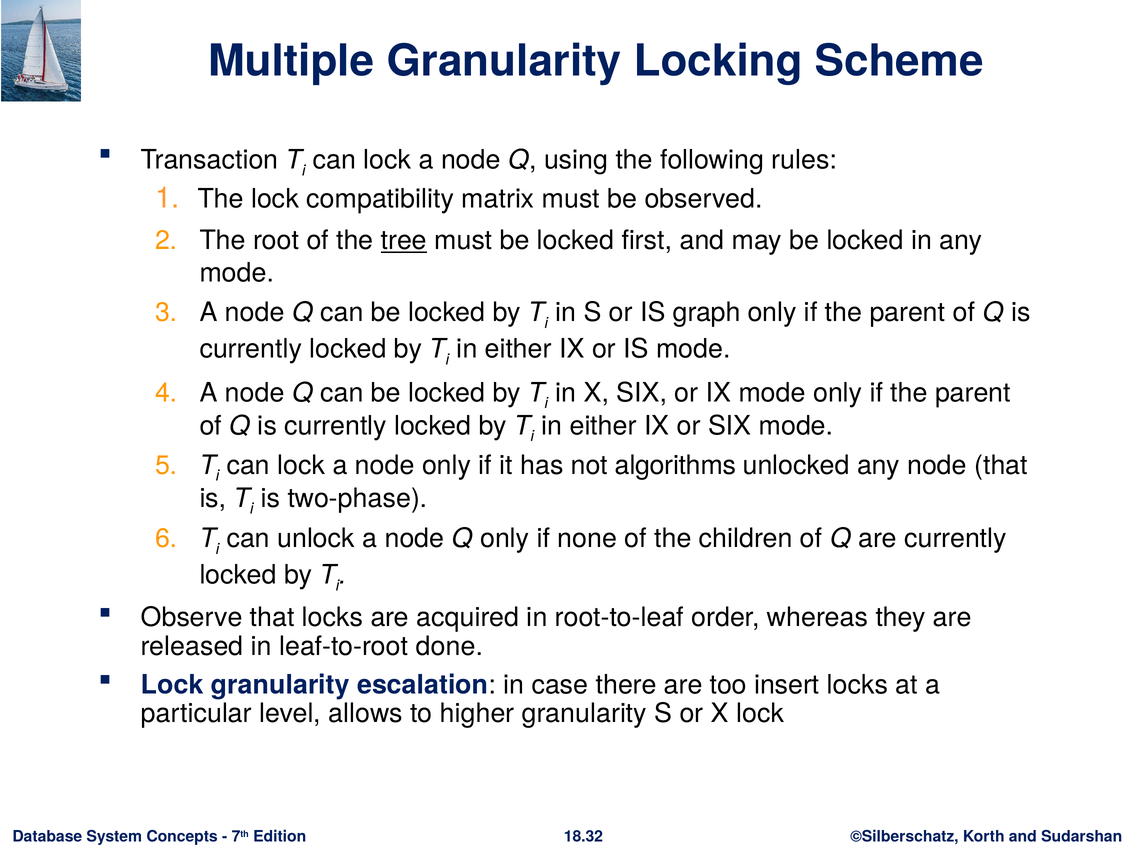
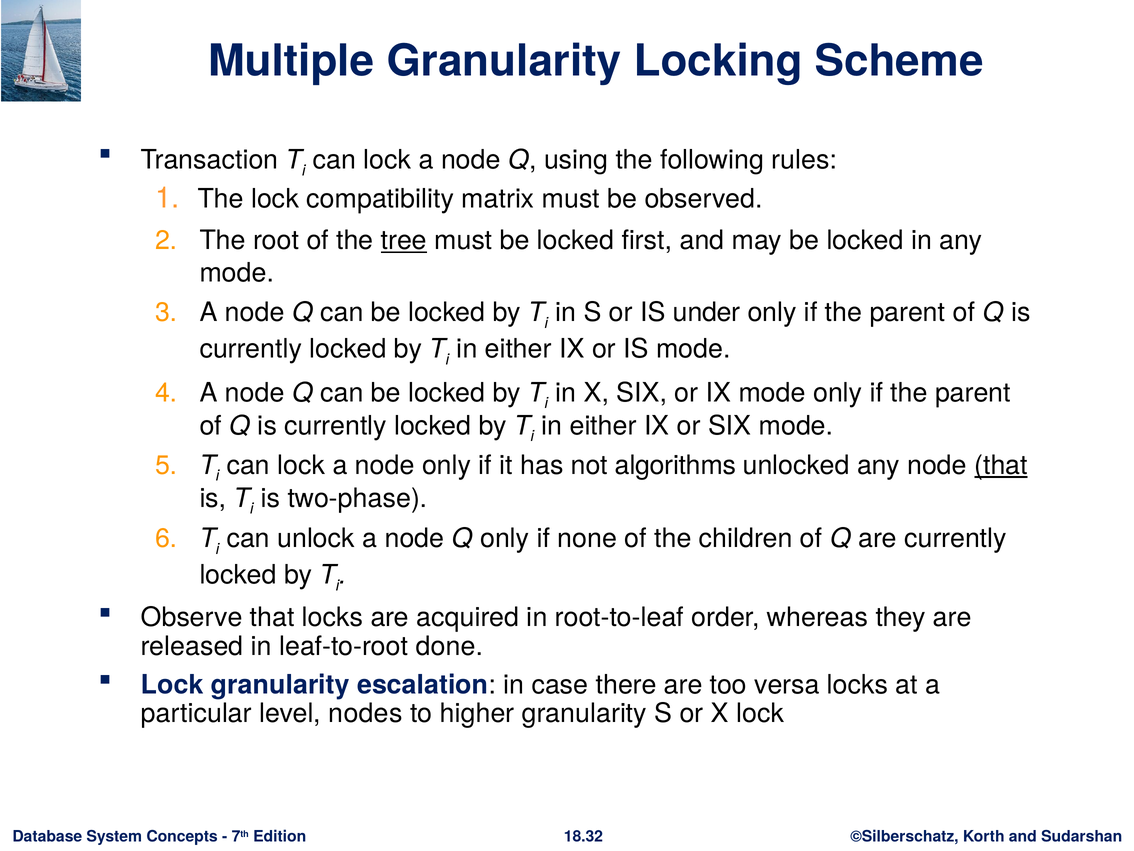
graph: graph -> under
that at (1001, 465) underline: none -> present
insert: insert -> versa
allows: allows -> nodes
